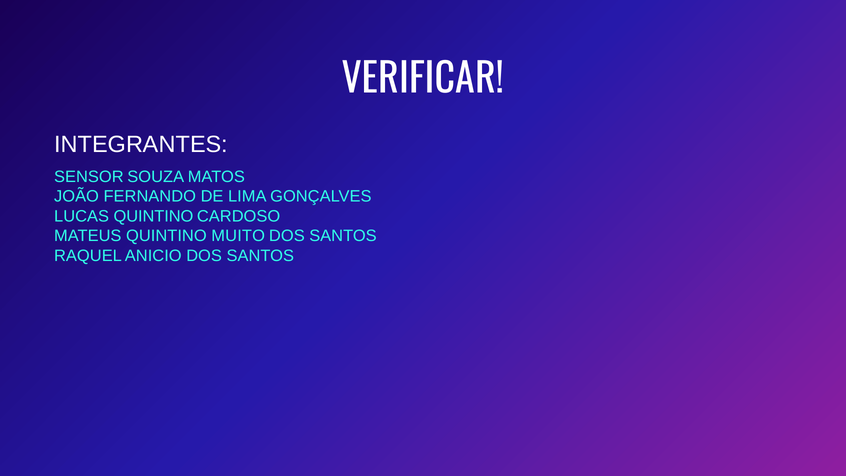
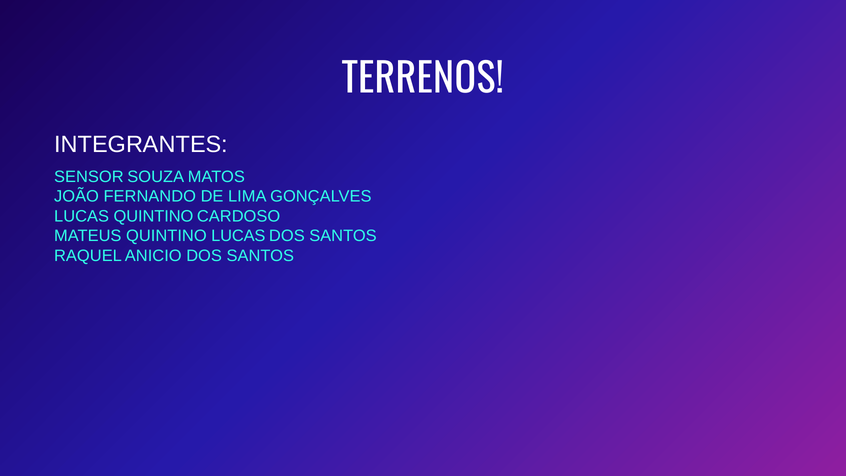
VERIFICAR: VERIFICAR -> TERRENOS
QUINTINO MUITO: MUITO -> LUCAS
